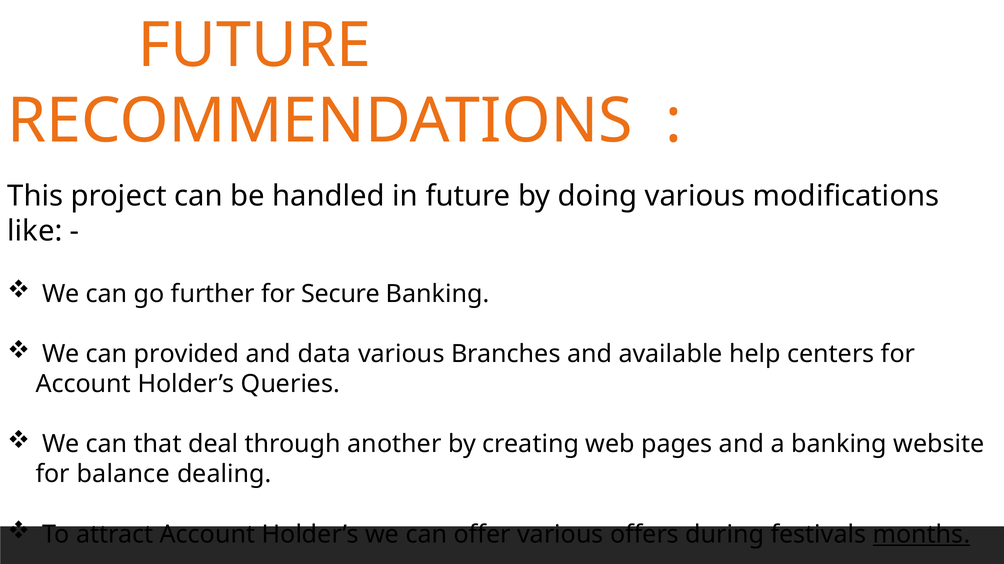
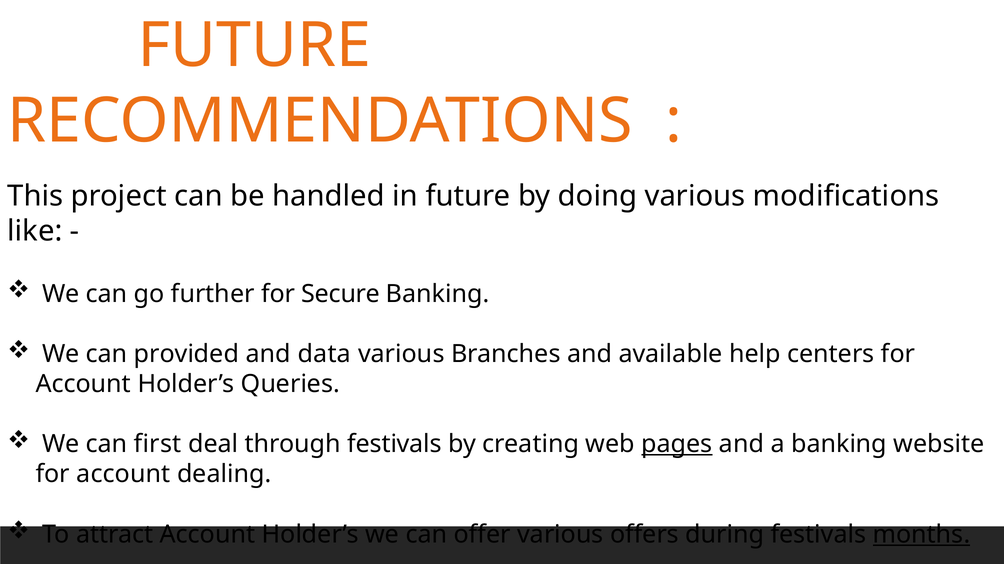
that: that -> first
through another: another -> festivals
pages underline: none -> present
balance at (123, 475): balance -> account
